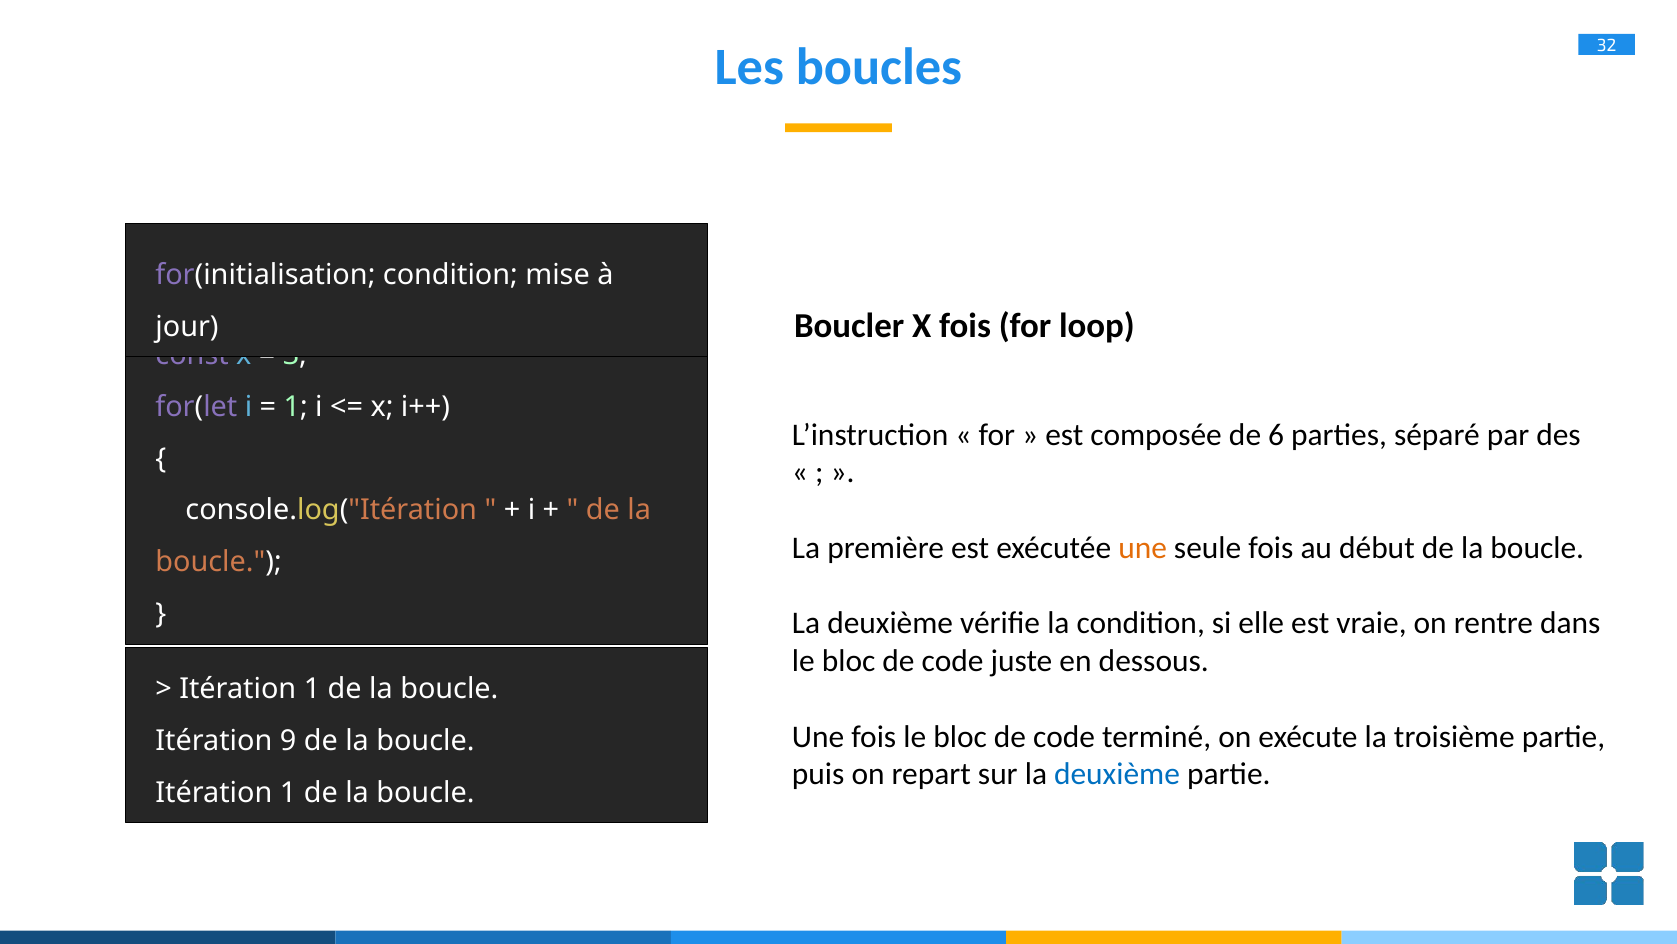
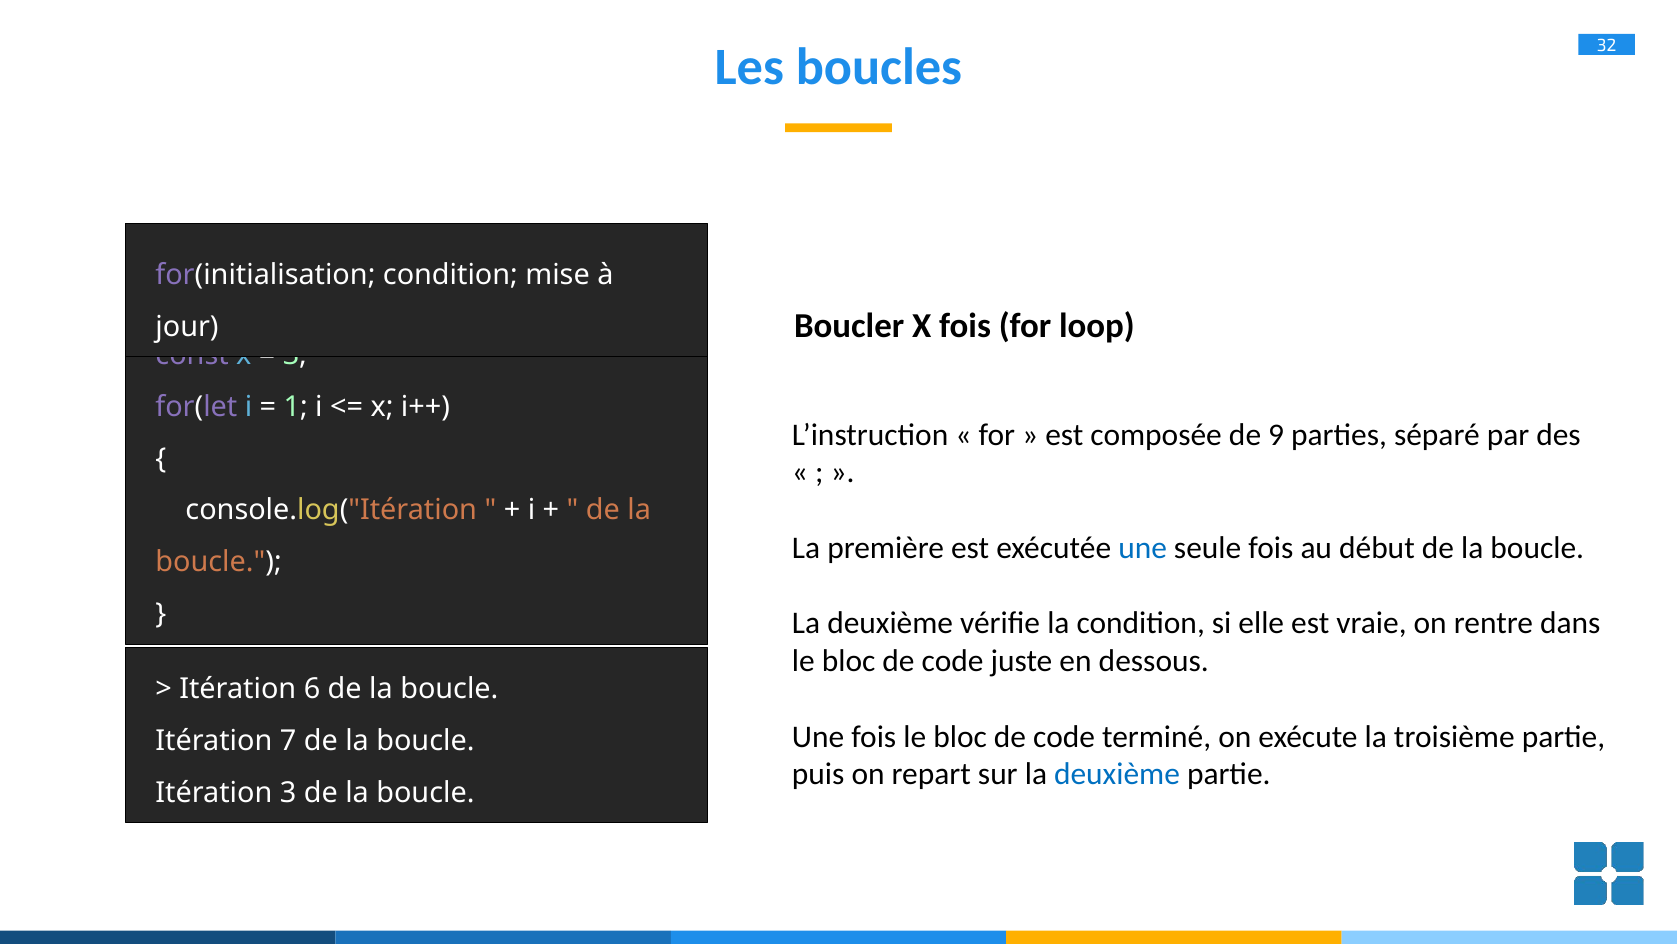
6: 6 -> 9
une at (1143, 548) colour: orange -> blue
1 at (312, 688): 1 -> 6
9: 9 -> 7
1 at (288, 792): 1 -> 3
